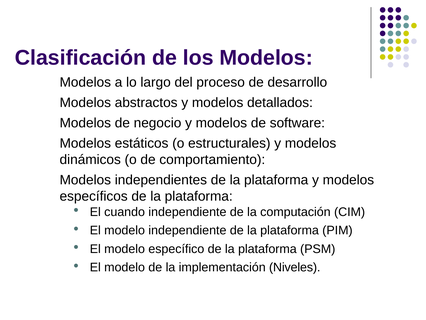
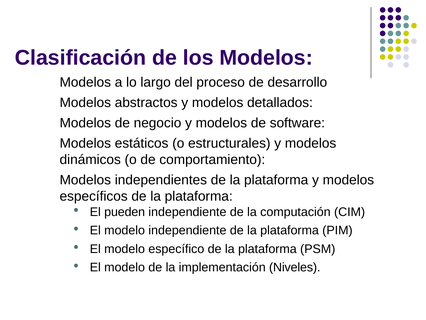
cuando: cuando -> pueden
